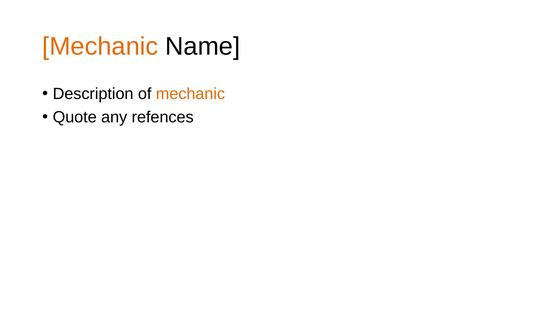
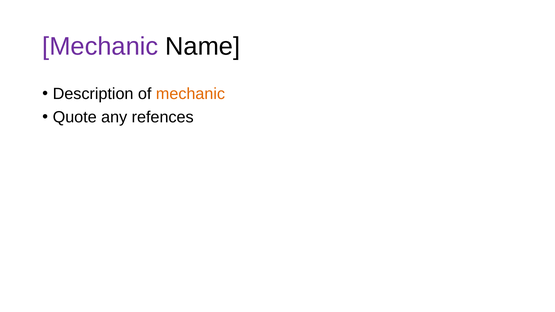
Mechanic at (100, 47) colour: orange -> purple
